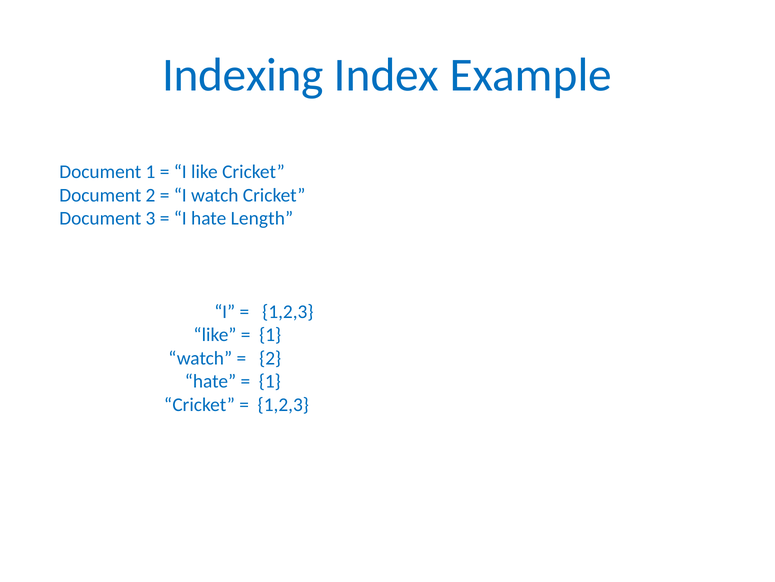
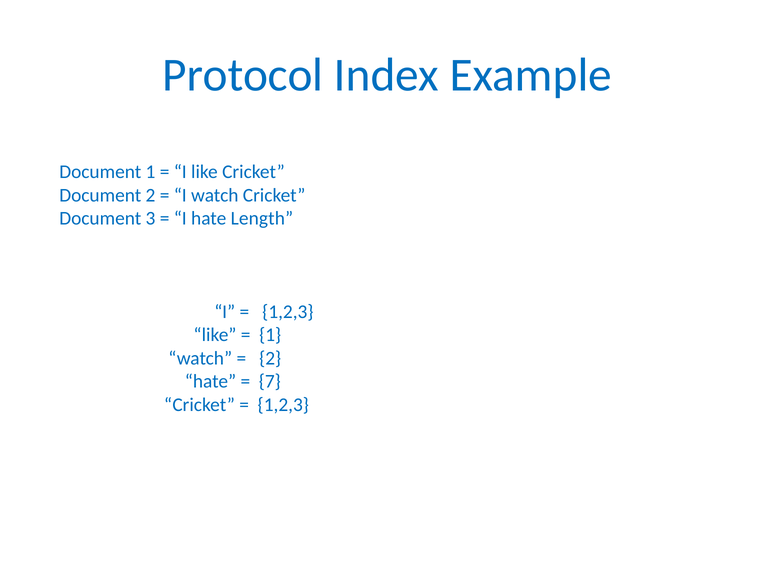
Indexing: Indexing -> Protocol
1 at (270, 381): 1 -> 7
